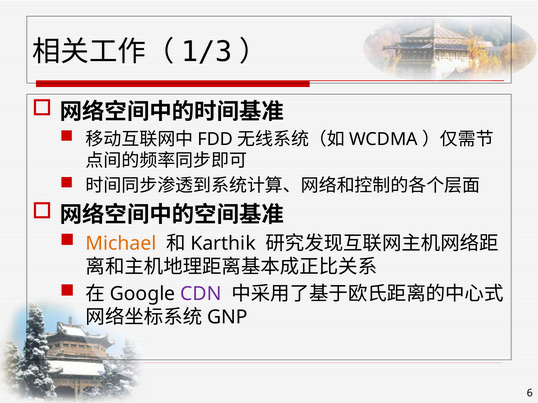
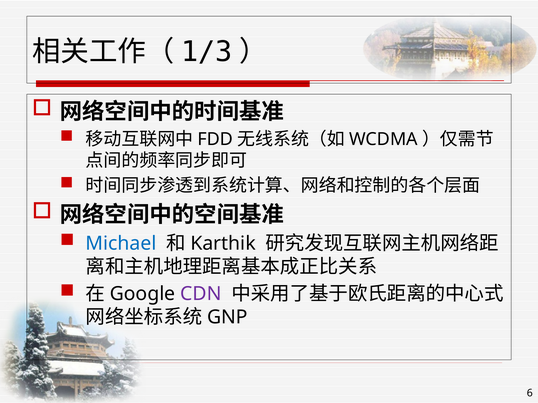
Michael colour: orange -> blue
